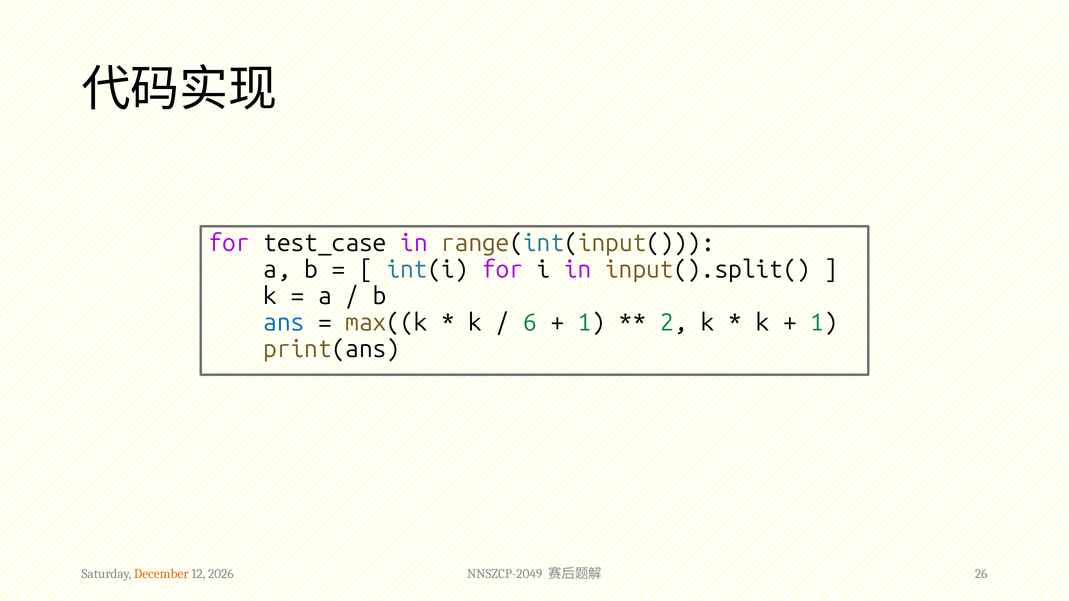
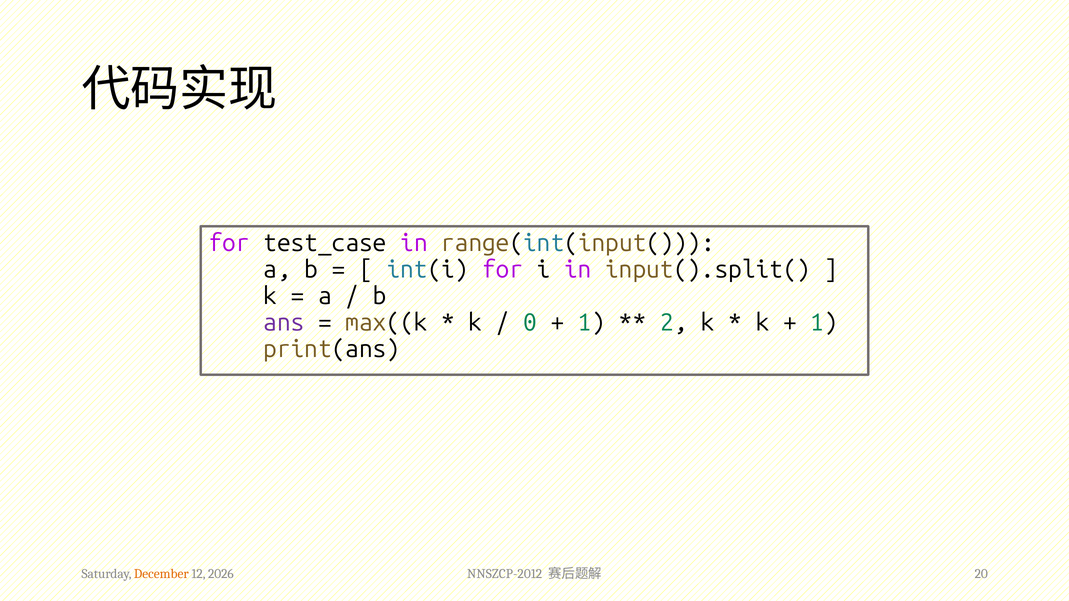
ans colour: blue -> purple
6: 6 -> 0
NNSZCP-2049: NNSZCP-2049 -> NNSZCP-2012
26: 26 -> 20
